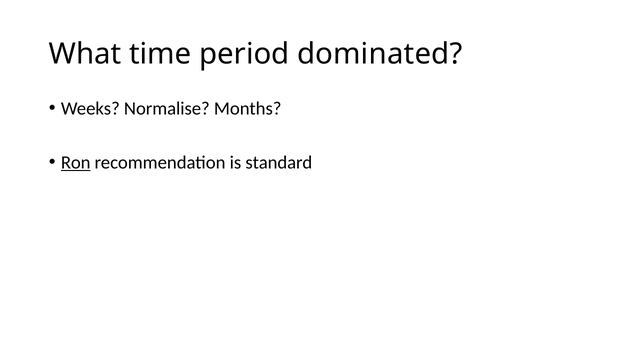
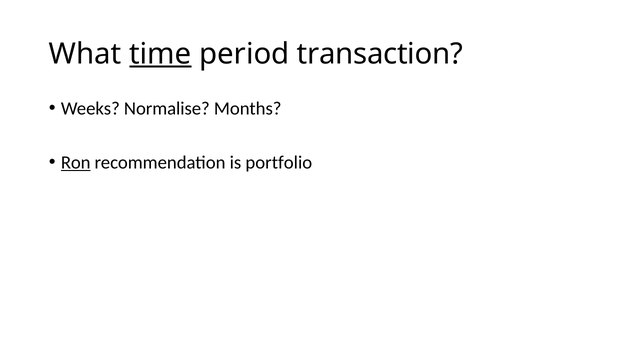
time underline: none -> present
dominated: dominated -> transaction
standard: standard -> portfolio
